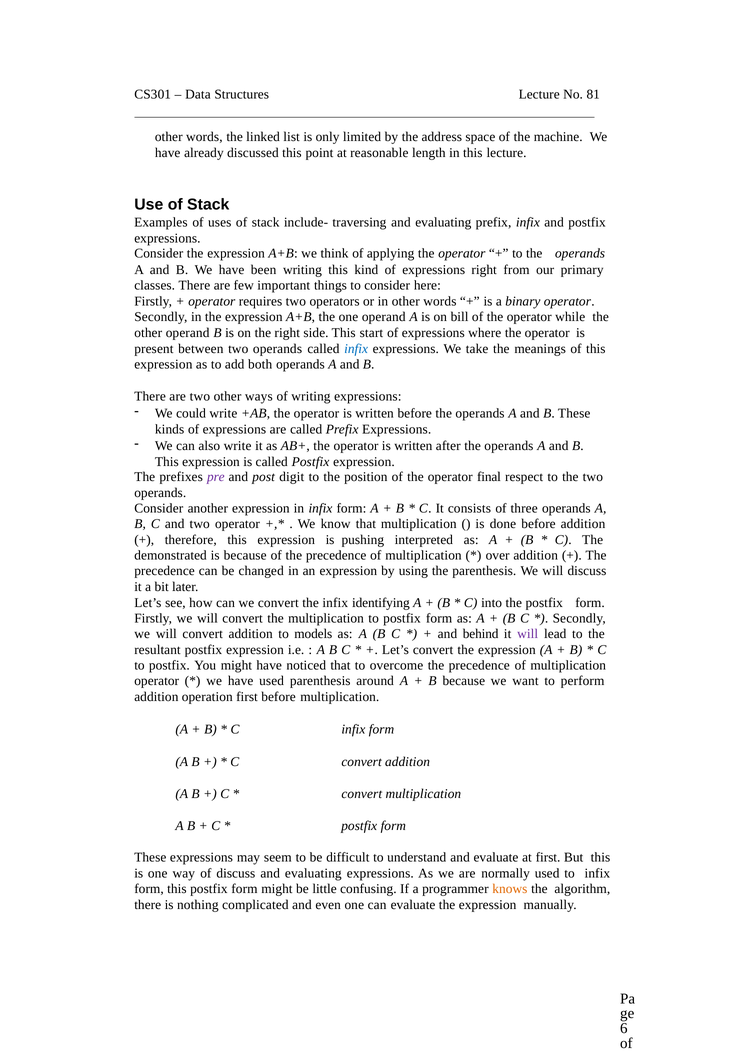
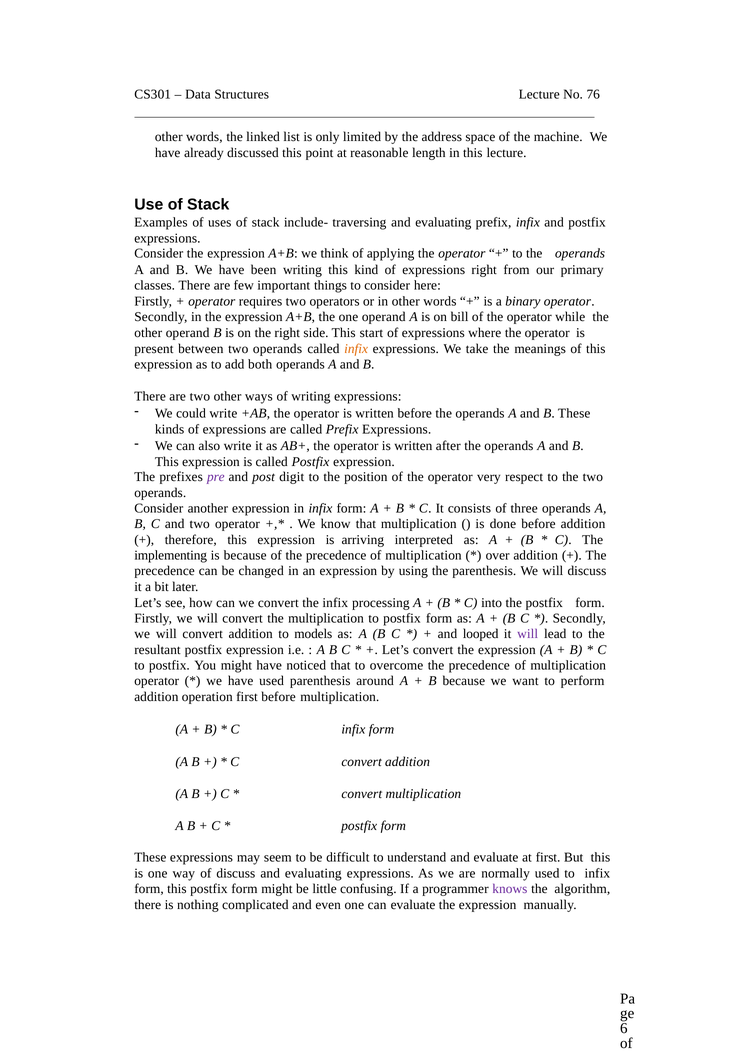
81: 81 -> 76
infix at (356, 349) colour: blue -> orange
final: final -> very
pushing: pushing -> arriving
demonstrated: demonstrated -> implementing
identifying: identifying -> processing
behind: behind -> looped
knows colour: orange -> purple
